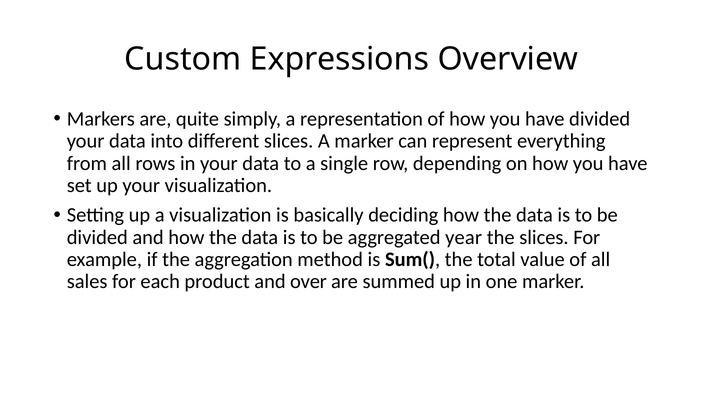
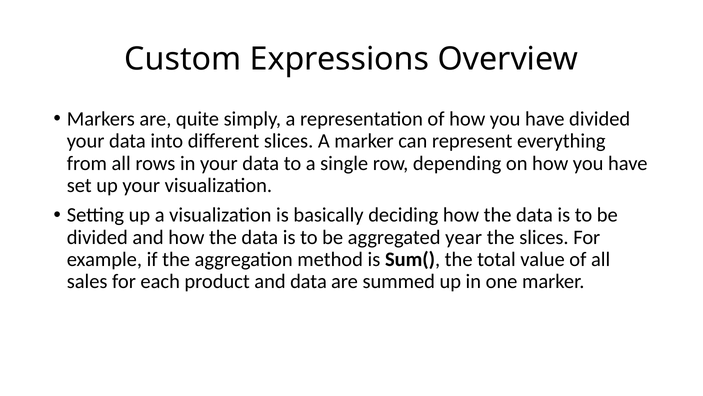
and over: over -> data
